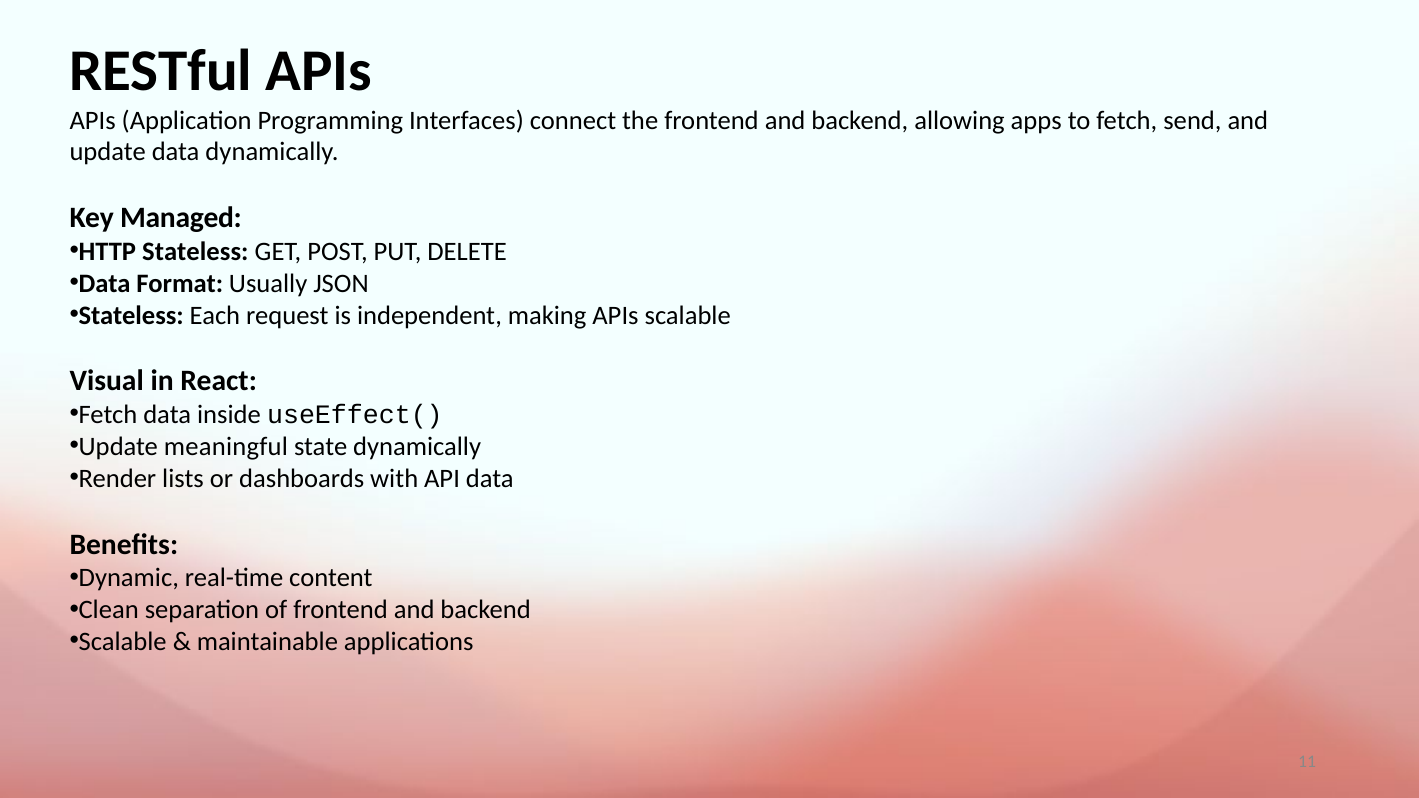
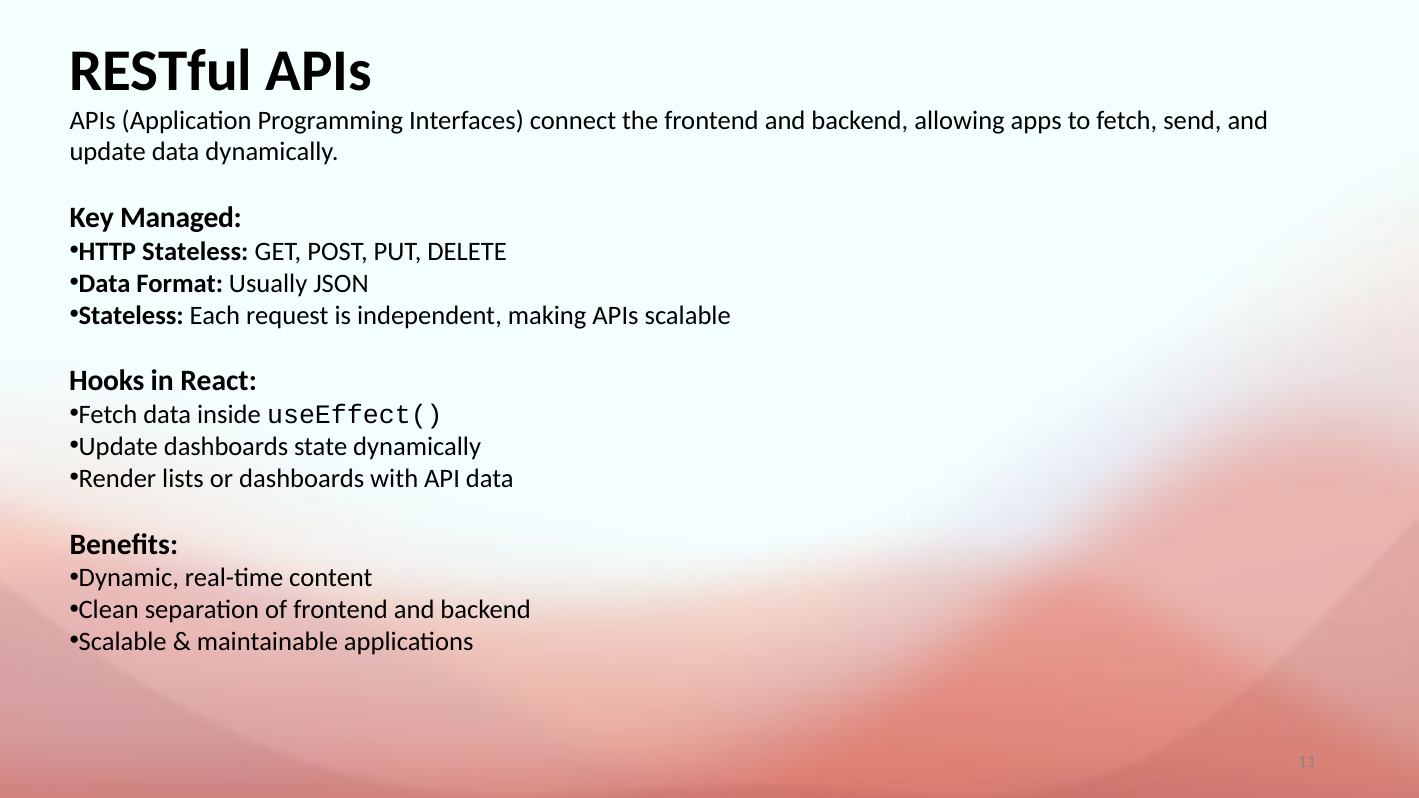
Visual: Visual -> Hooks
Update meaningful: meaningful -> dashboards
